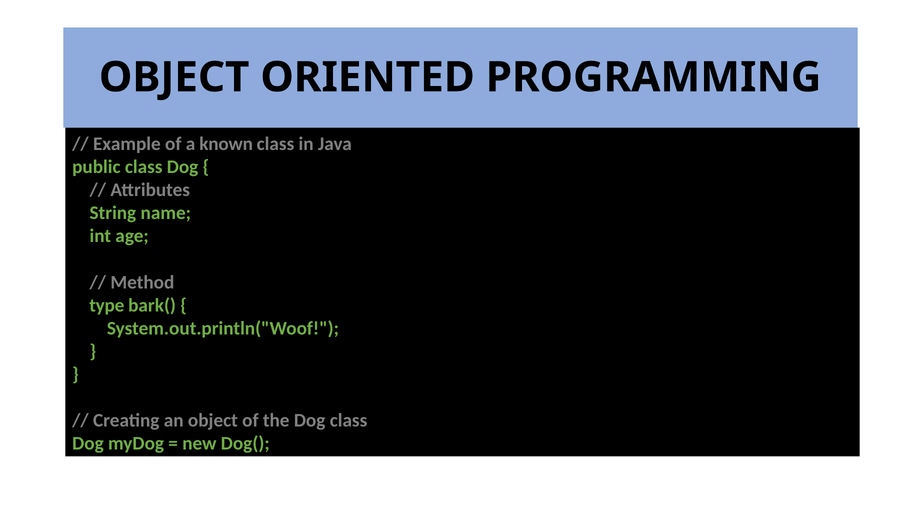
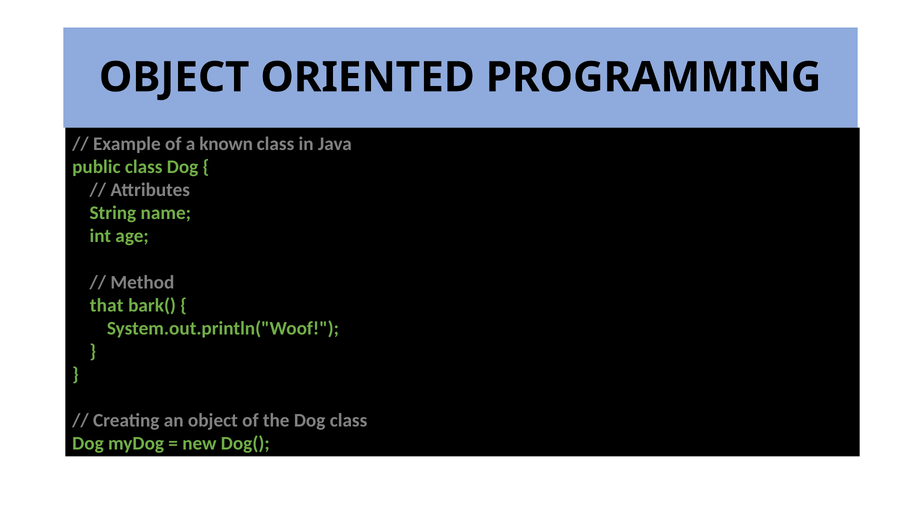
type: type -> that
